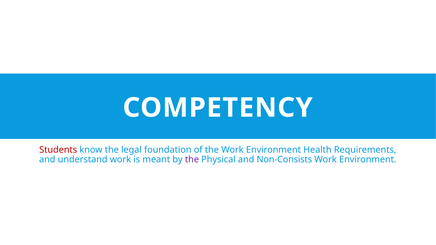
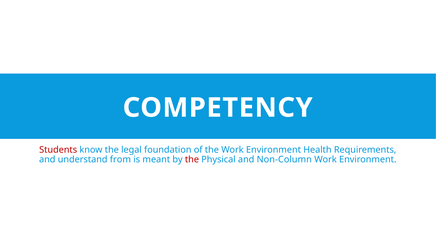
understand work: work -> from
the at (192, 160) colour: purple -> red
Non-Consists: Non-Consists -> Non-Column
